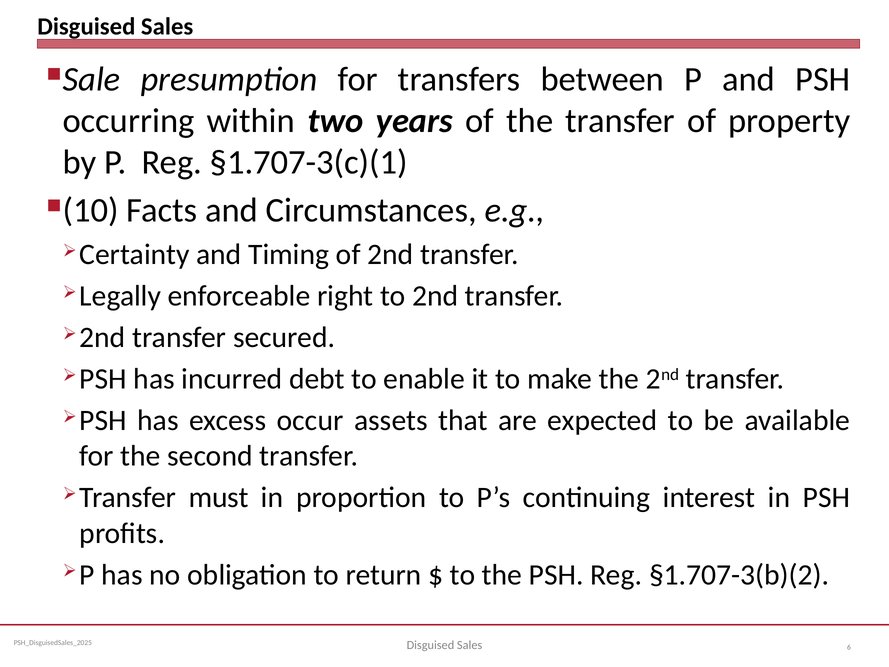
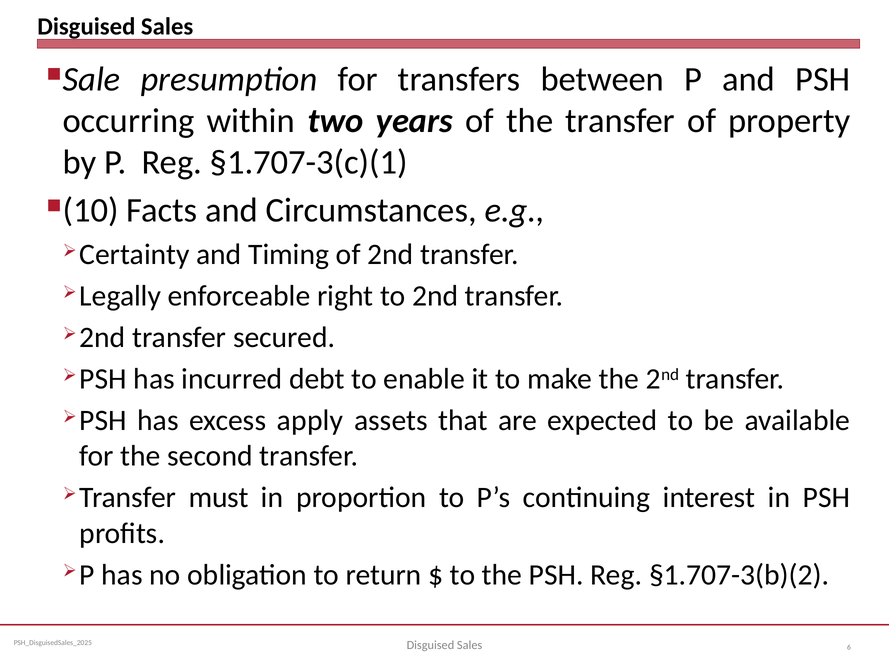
occur: occur -> apply
